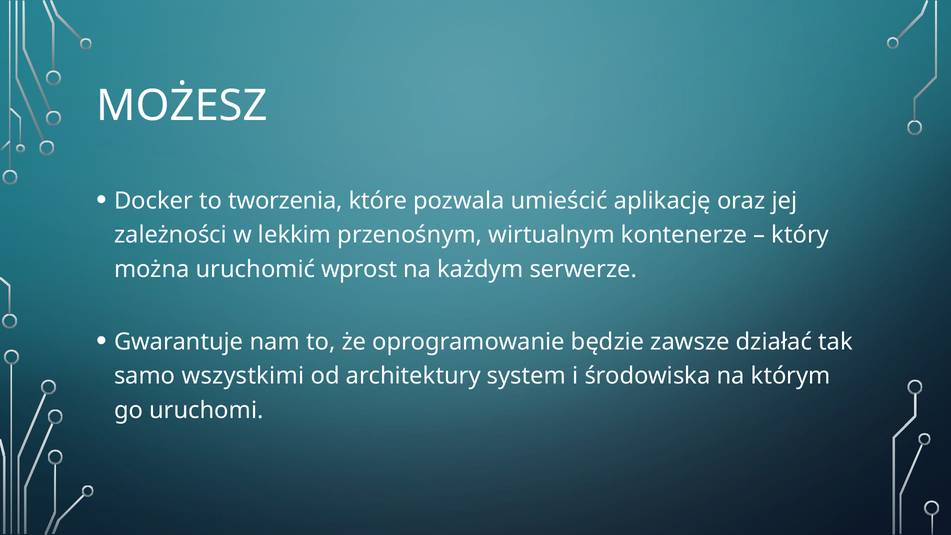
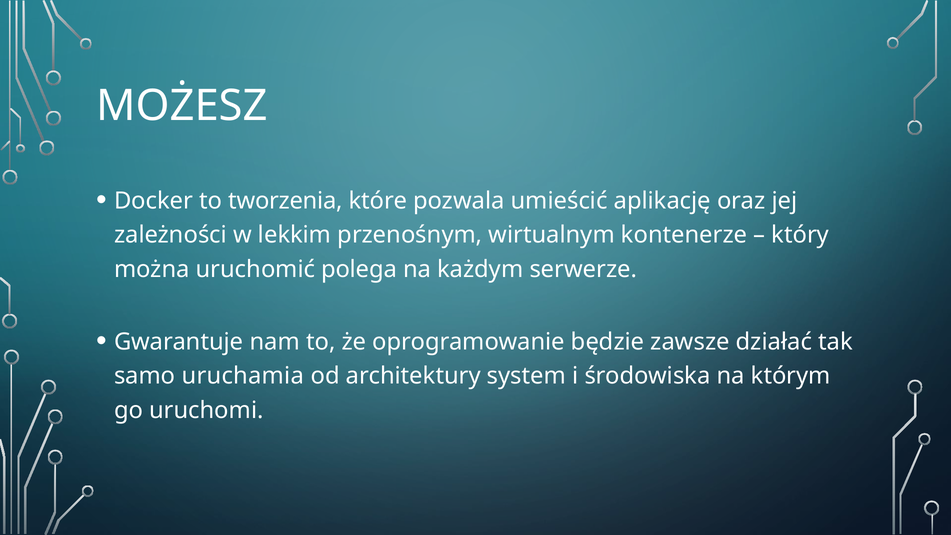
wprost: wprost -> polega
wszystkimi: wszystkimi -> uruchamia
